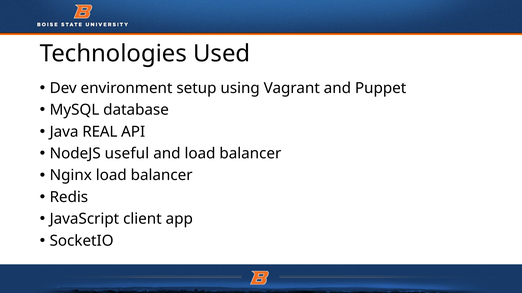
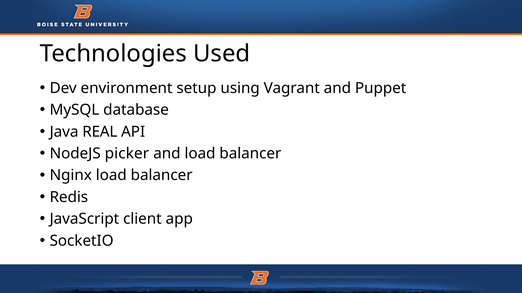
useful: useful -> picker
